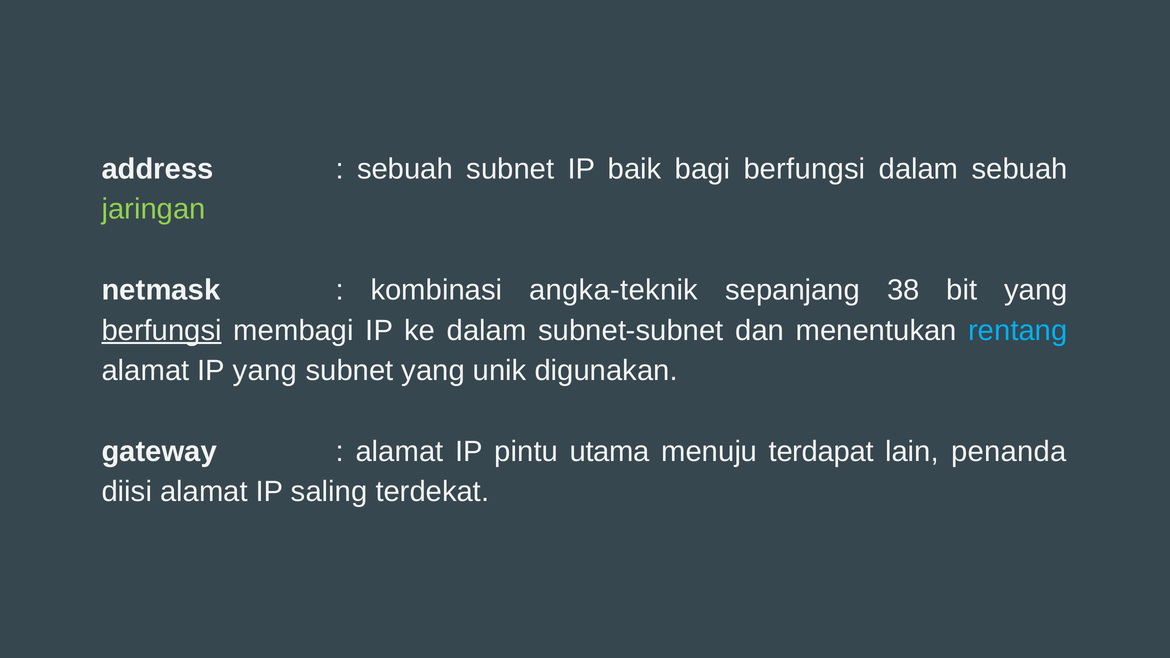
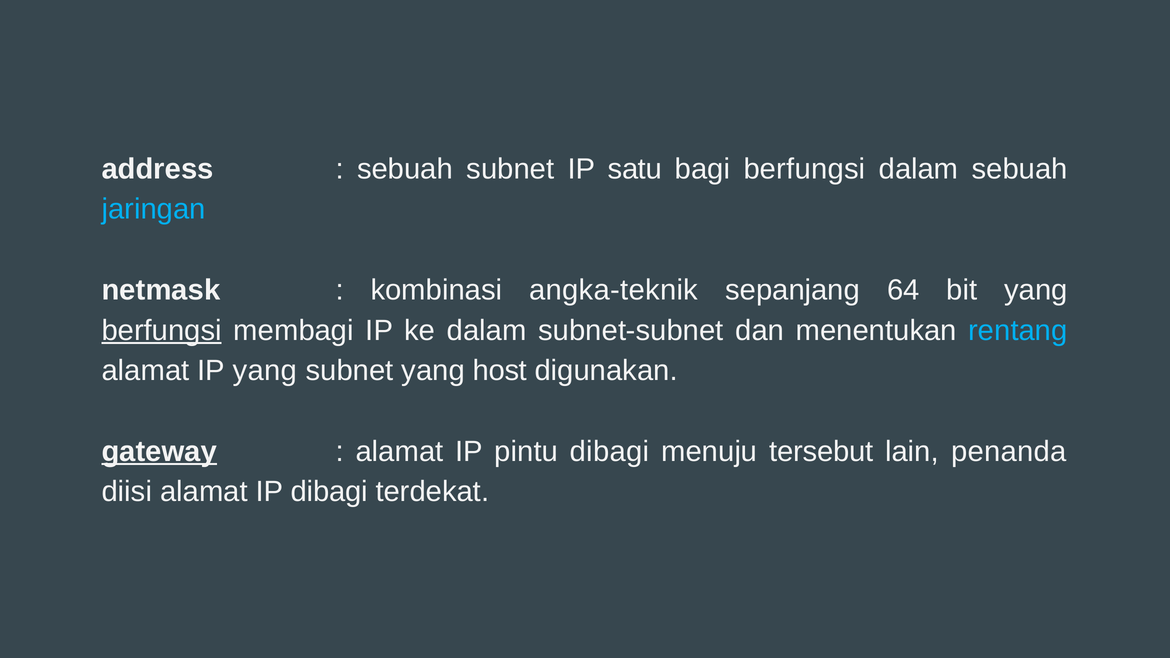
baik: baik -> satu
jaringan colour: light green -> light blue
38: 38 -> 64
unik: unik -> host
gateway underline: none -> present
pintu utama: utama -> dibagi
terdapat: terdapat -> tersebut
IP saling: saling -> dibagi
